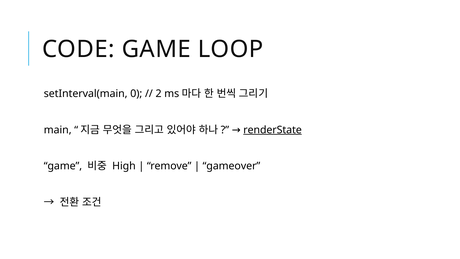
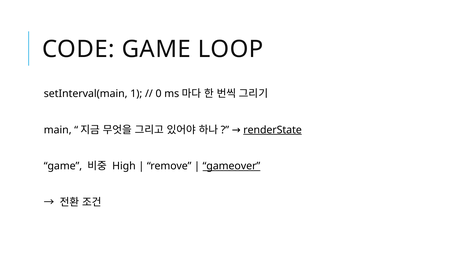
0: 0 -> 1
2: 2 -> 0
gameover underline: none -> present
